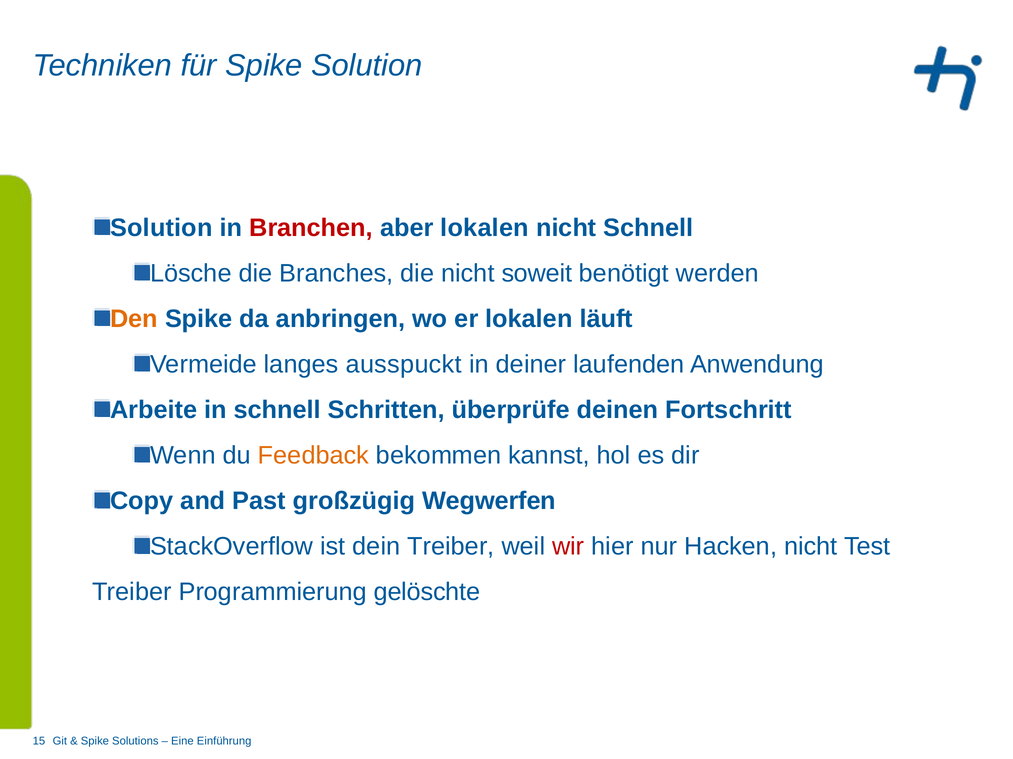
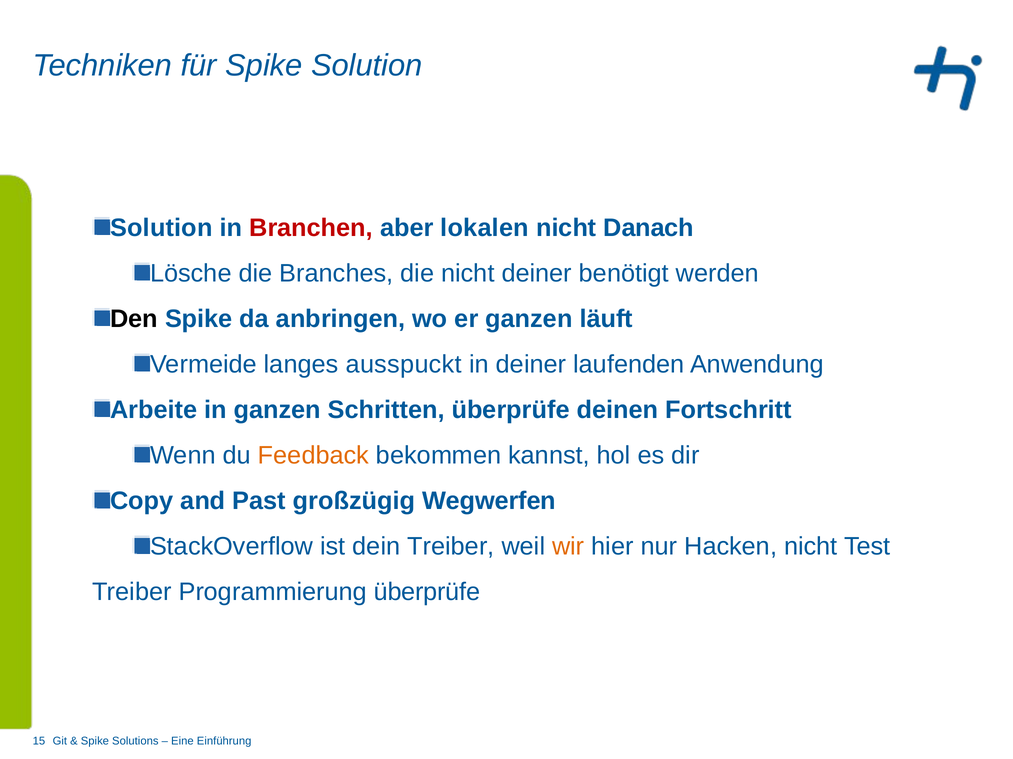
nicht Schnell: Schnell -> Danach
nicht soweit: soweit -> deiner
Den colour: orange -> black
er lokalen: lokalen -> ganzen
in schnell: schnell -> ganzen
wir colour: red -> orange
Programmierung gelöschte: gelöschte -> überprüfe
